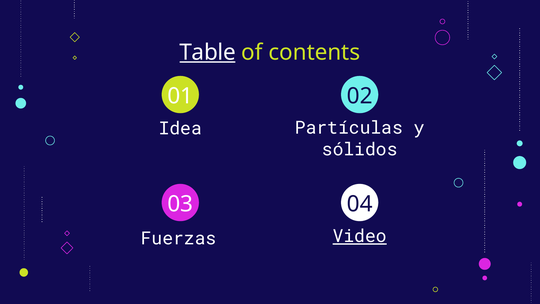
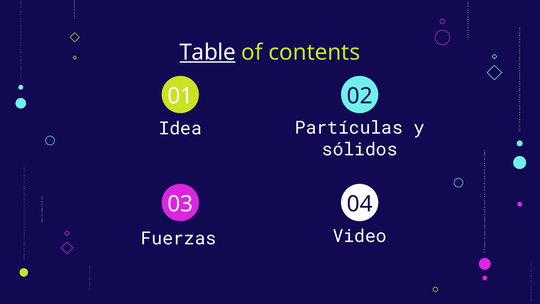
Video underline: present -> none
